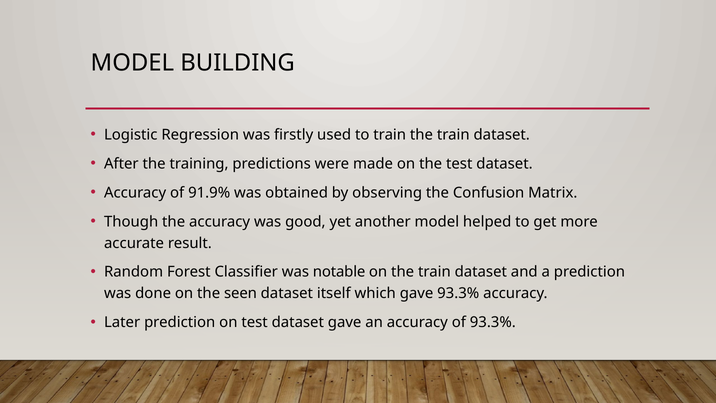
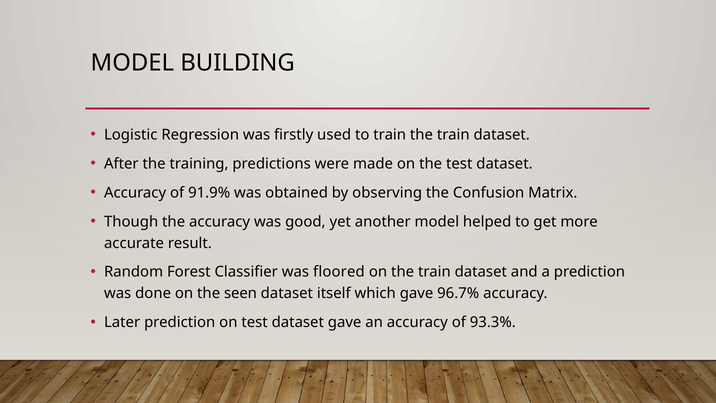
notable: notable -> floored
gave 93.3%: 93.3% -> 96.7%
